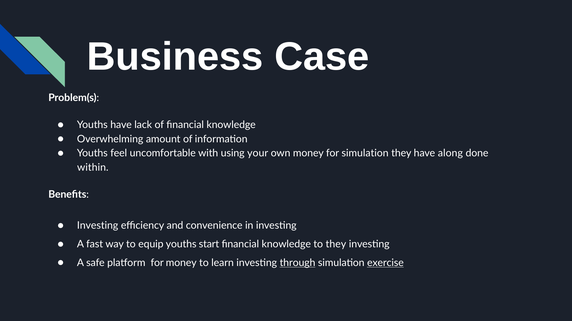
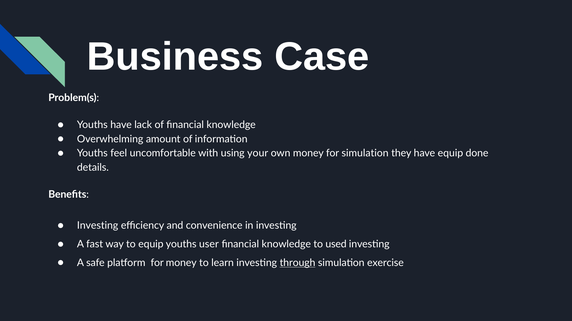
have along: along -> equip
within: within -> details
start: start -> user
to they: they -> used
exercise underline: present -> none
